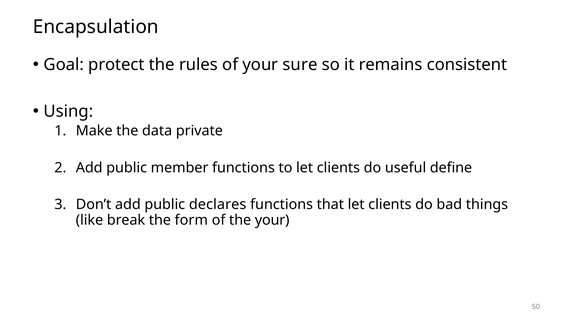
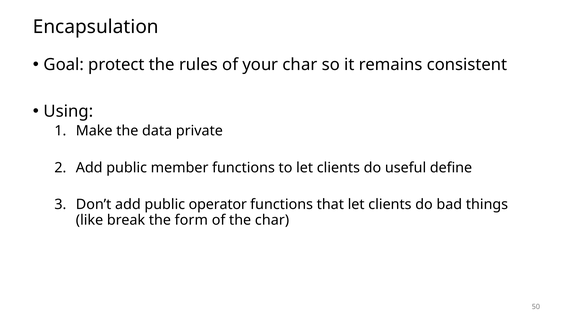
your sure: sure -> char
declares: declares -> operator
the your: your -> char
